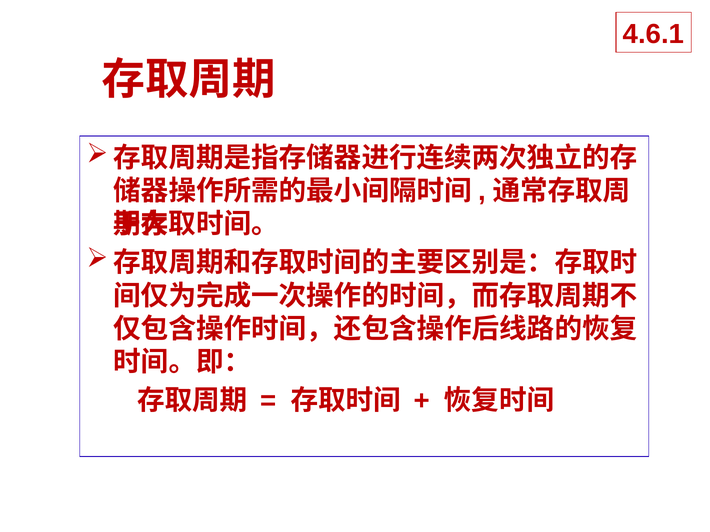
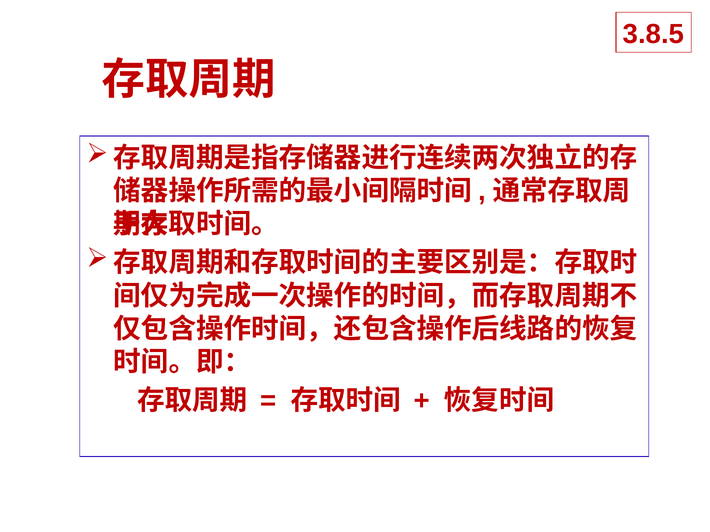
4.6.1: 4.6.1 -> 3.8.5
